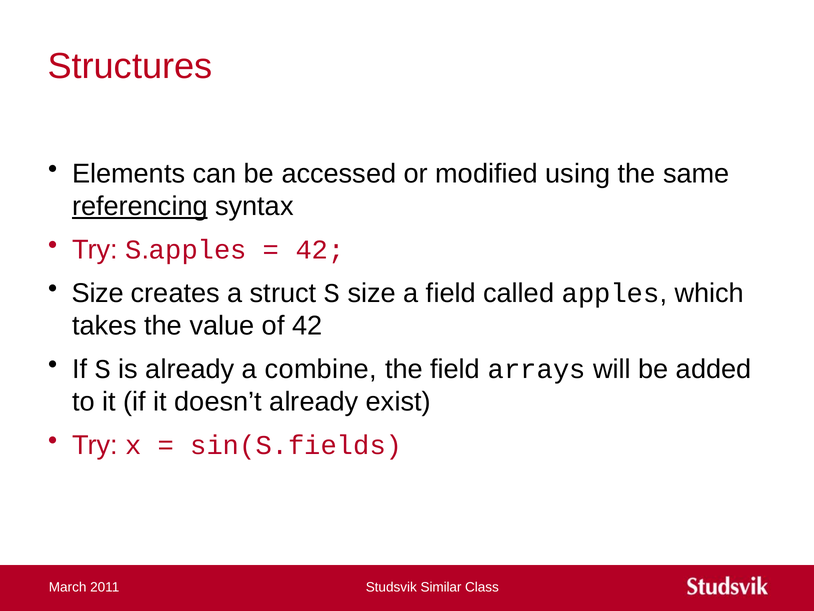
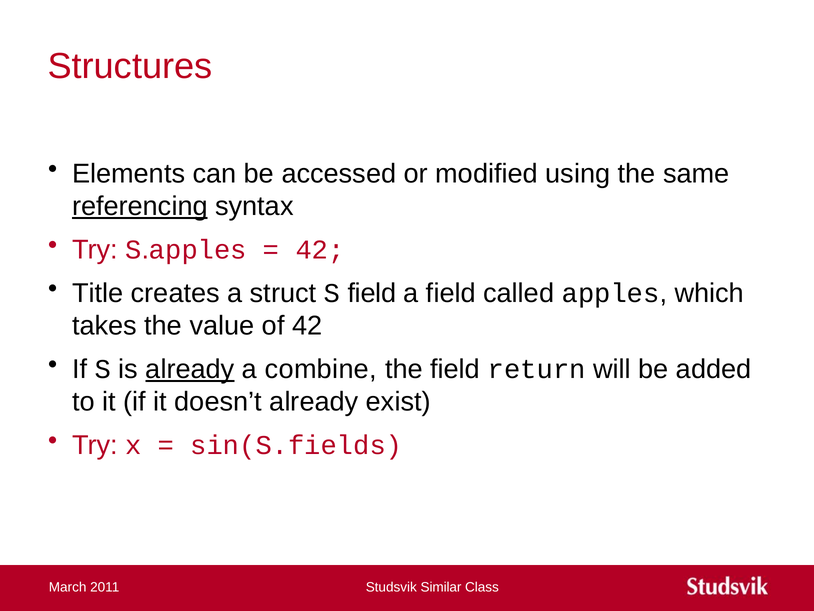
Size at (98, 293): Size -> Title
S size: size -> field
already at (190, 369) underline: none -> present
arrays: arrays -> return
